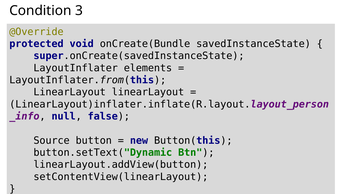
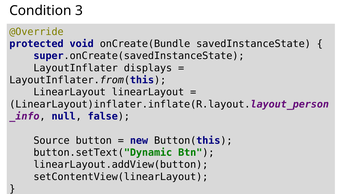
elements: elements -> displays
